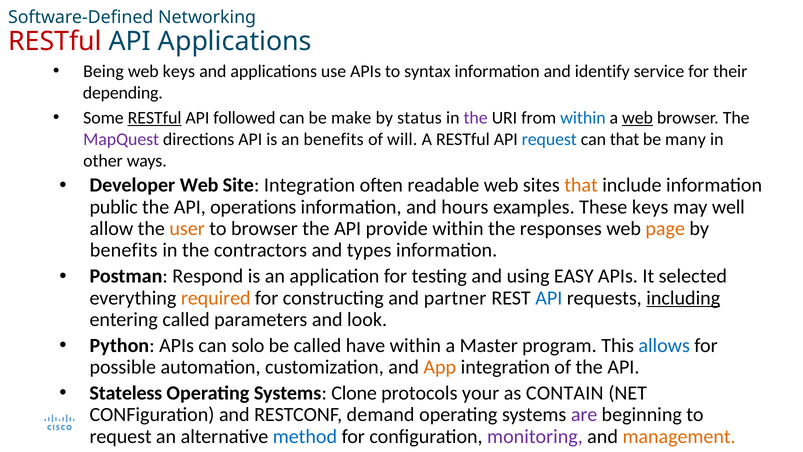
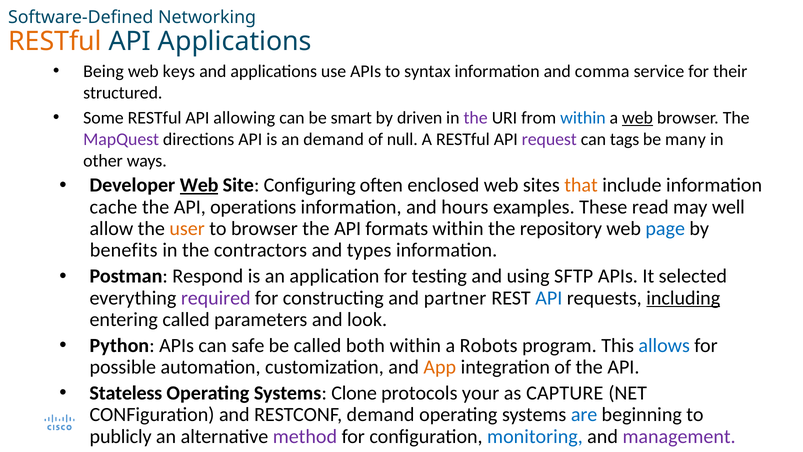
RESTful at (55, 42) colour: red -> orange
identify: identify -> comma
depending: depending -> structured
RESTful at (155, 118) underline: present -> none
followed: followed -> allowing
make: make -> smart
status: status -> driven
an benefits: benefits -> demand
will: will -> null
request at (549, 139) colour: blue -> purple
can that: that -> tags
Web at (199, 185) underline: none -> present
Site Integration: Integration -> Configuring
readable: readable -> enclosed
public: public -> cache
These keys: keys -> read
provide: provide -> formats
responses: responses -> repository
page colour: orange -> blue
EASY: EASY -> SFTP
required colour: orange -> purple
solo: solo -> safe
have: have -> both
Master: Master -> Robots
CONTAIN: CONTAIN -> CAPTURE
are colour: purple -> blue
request at (121, 436): request -> publicly
method colour: blue -> purple
monitoring colour: purple -> blue
management colour: orange -> purple
